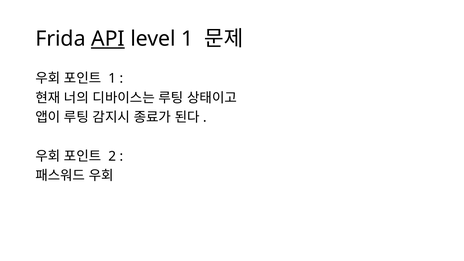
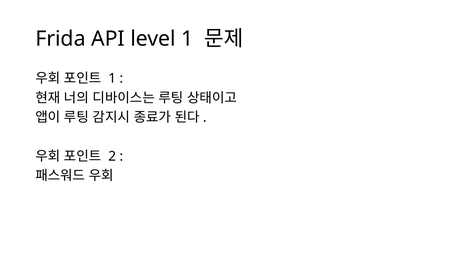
API underline: present -> none
